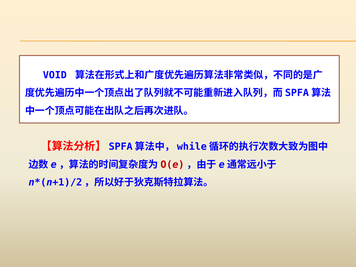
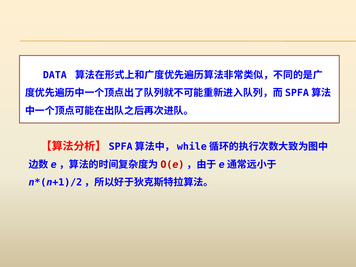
VOID: VOID -> DATA
